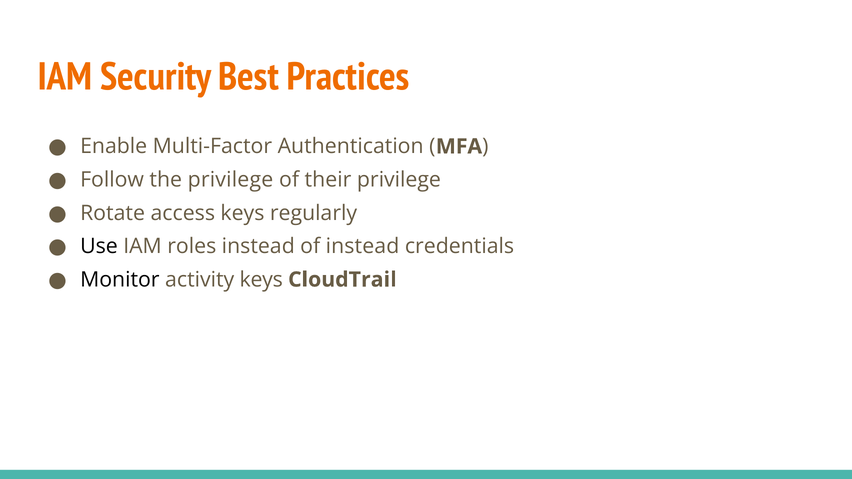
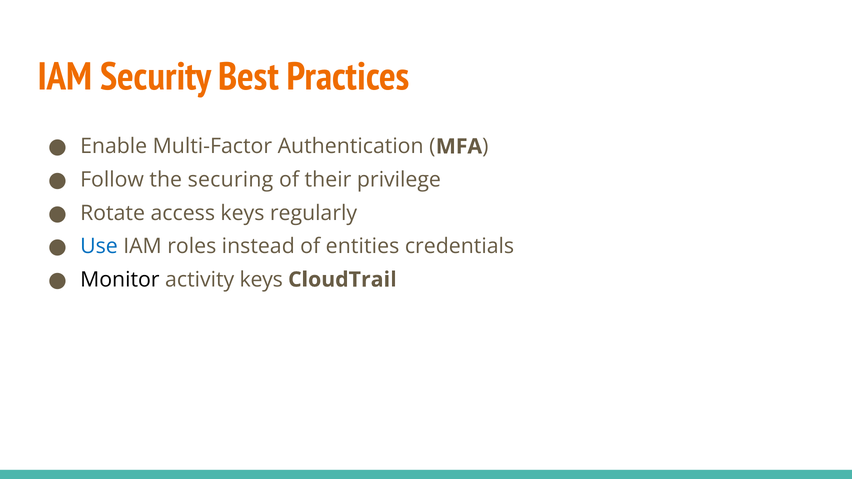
the privilege: privilege -> securing
Use colour: black -> blue
of instead: instead -> entities
